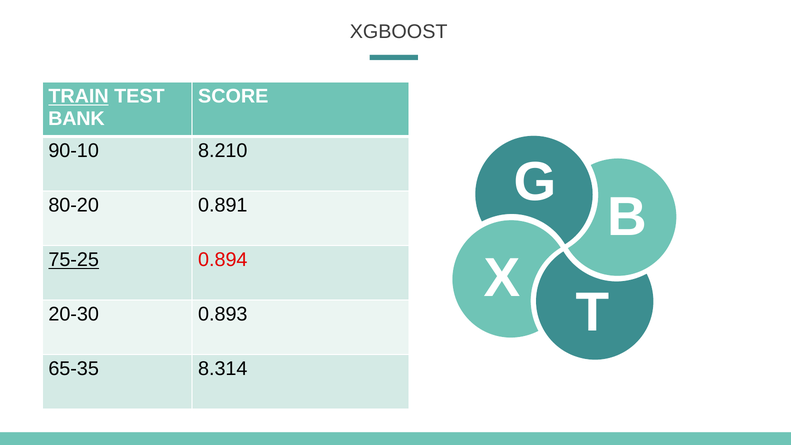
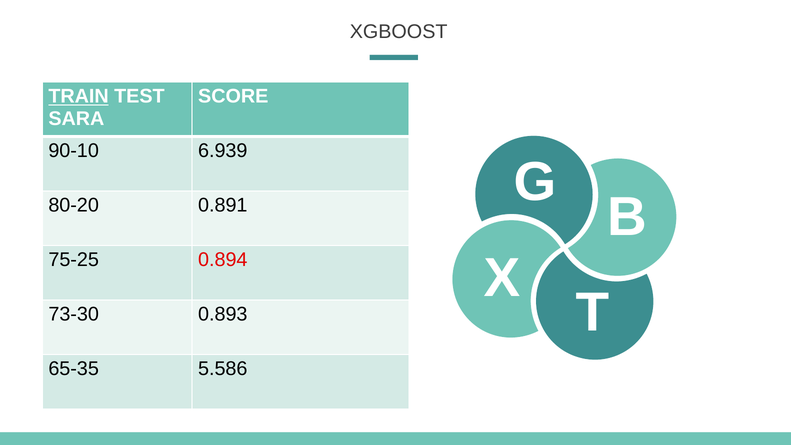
BANK: BANK -> SARA
8.210: 8.210 -> 6.939
75-25 underline: present -> none
20-30: 20-30 -> 73-30
8.314: 8.314 -> 5.586
